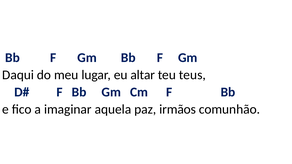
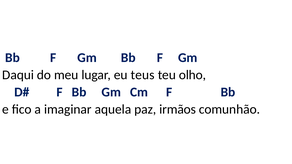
altar: altar -> teus
teus: teus -> olho
